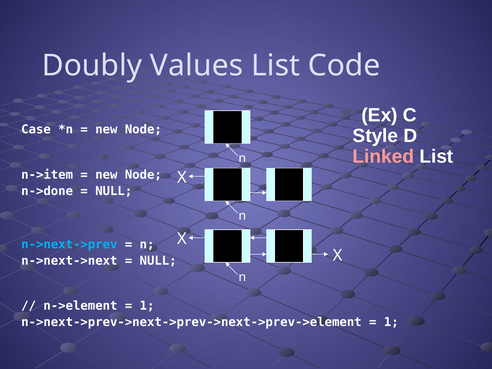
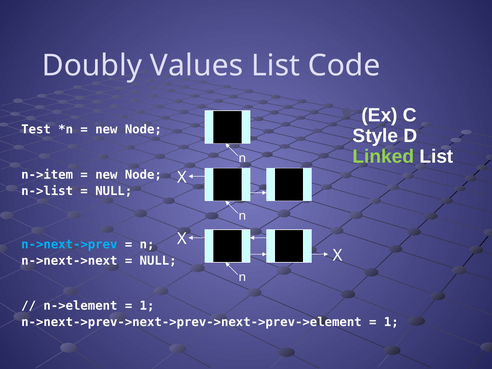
Case: Case -> Test
Linked colour: pink -> light green
n->done: n->done -> n->list
